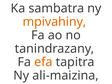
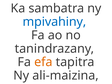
mpivahiny colour: orange -> blue
